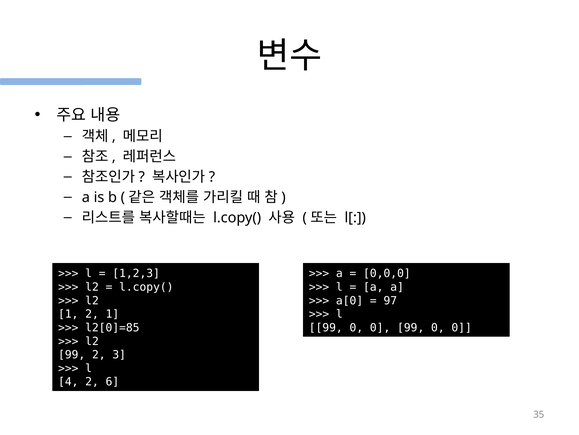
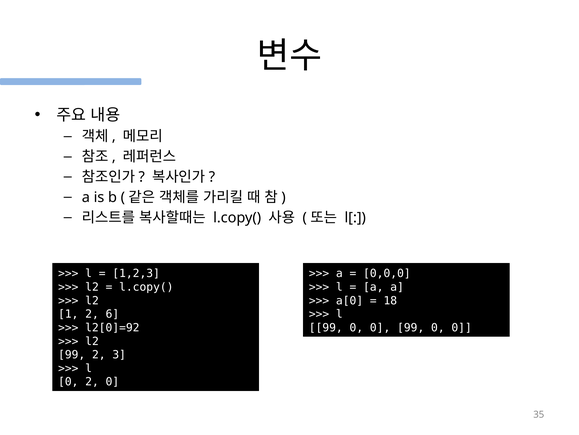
97: 97 -> 18
2 1: 1 -> 6
l2[0]=85: l2[0]=85 -> l2[0]=92
4 at (68, 381): 4 -> 0
2 6: 6 -> 0
